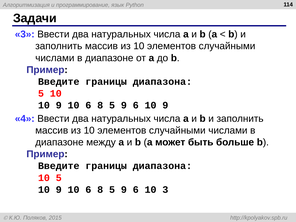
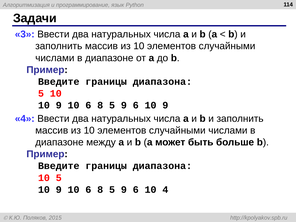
10 3: 3 -> 4
